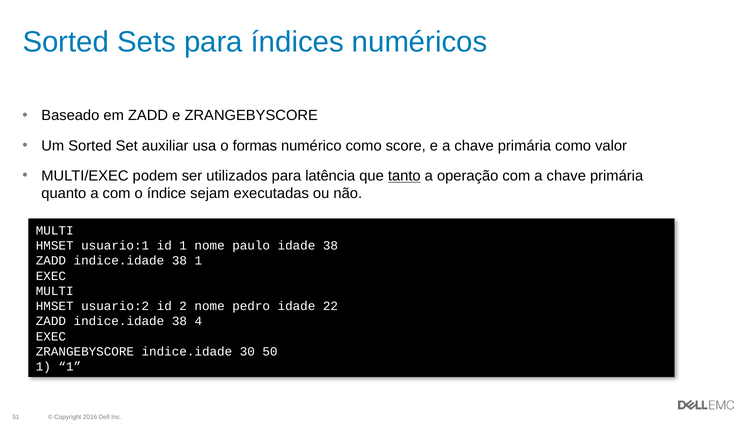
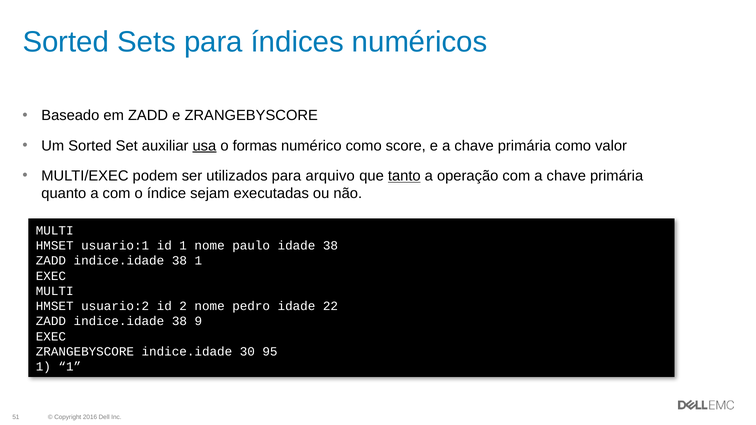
usa underline: none -> present
latência: latência -> arquivo
4: 4 -> 9
50: 50 -> 95
